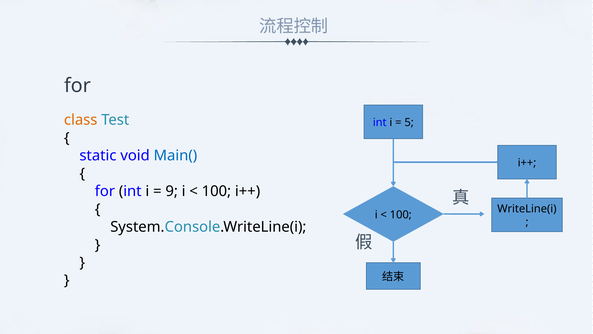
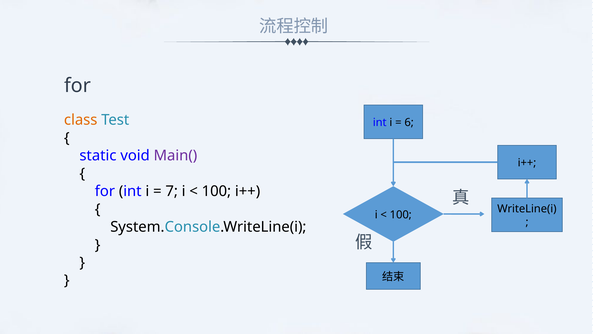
5: 5 -> 6
Main( colour: blue -> purple
9: 9 -> 7
